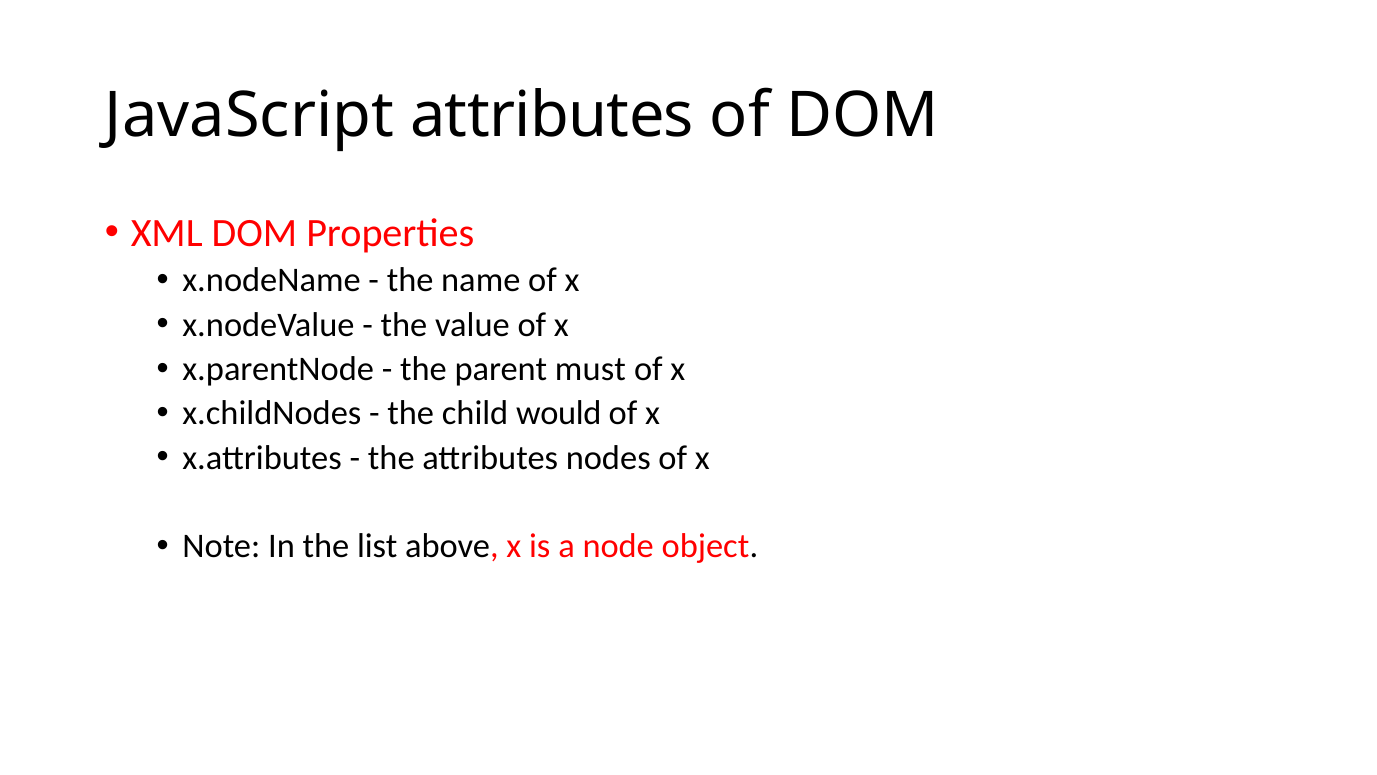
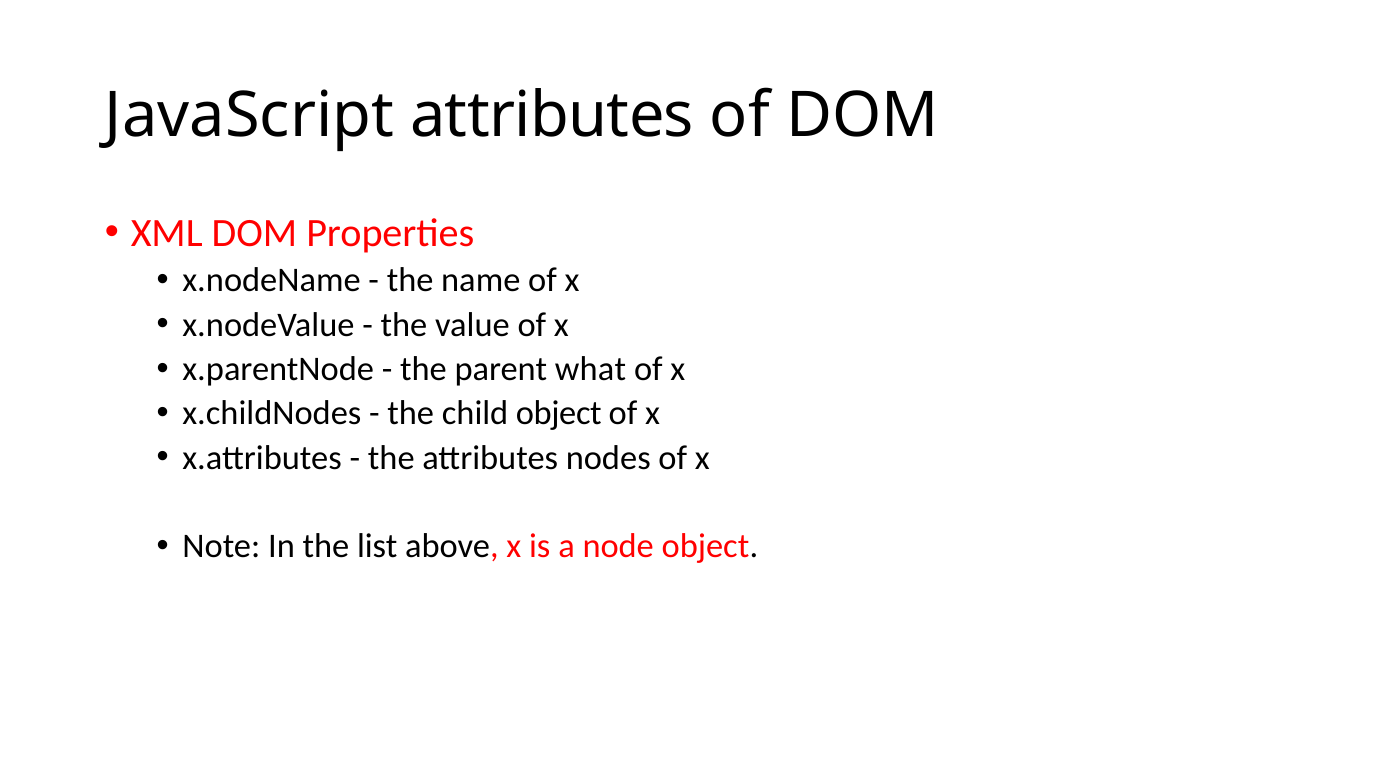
must: must -> what
child would: would -> object
